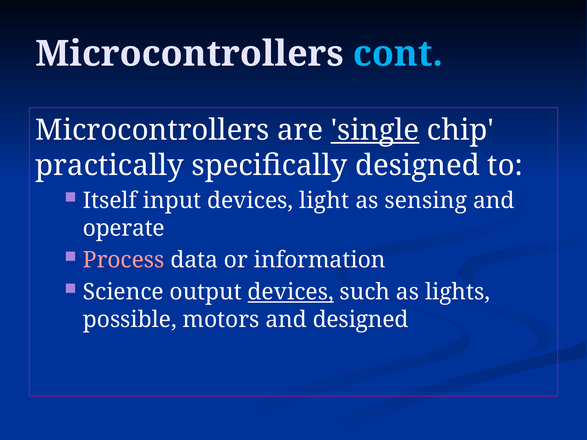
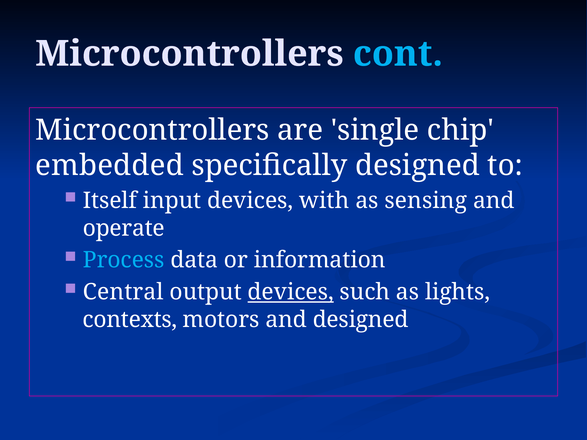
single underline: present -> none
practically: practically -> embedded
light: light -> with
Process colour: pink -> light blue
Science: Science -> Central
possible: possible -> contexts
